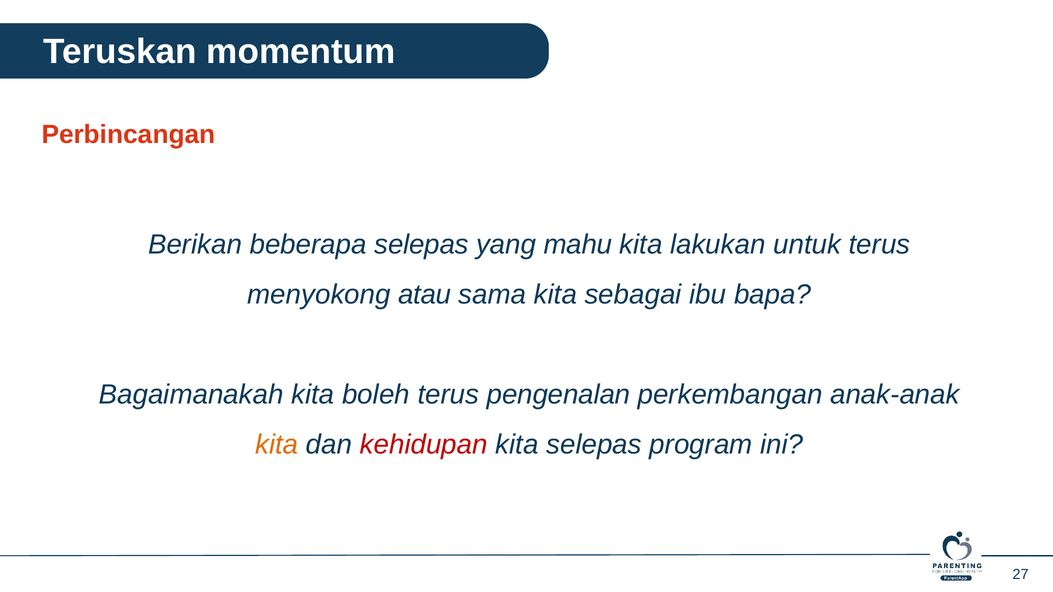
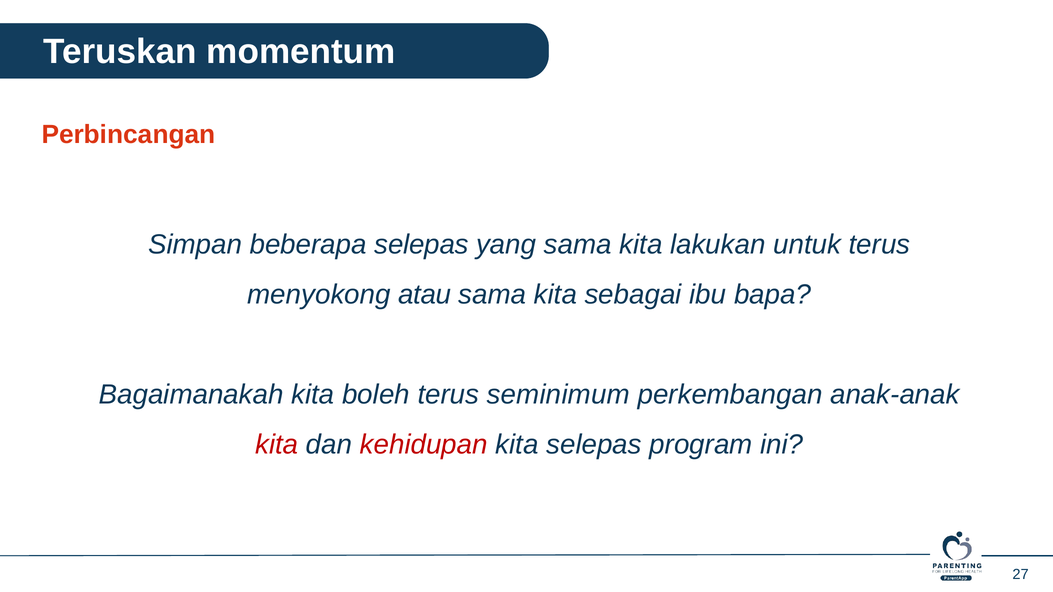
Berikan: Berikan -> Simpan
yang mahu: mahu -> sama
pengenalan: pengenalan -> seminimum
kita at (277, 445) colour: orange -> red
